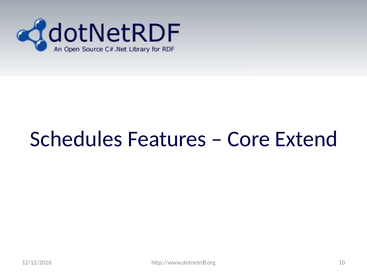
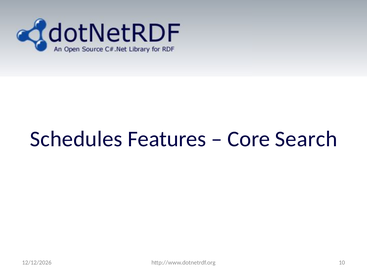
Extend: Extend -> Search
